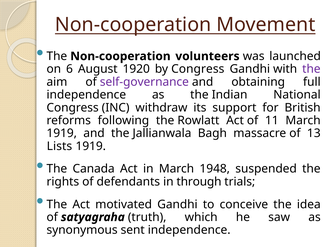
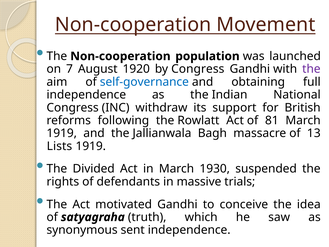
volunteers: volunteers -> population
6: 6 -> 7
self-governance colour: purple -> blue
11: 11 -> 81
Canada: Canada -> Divided
1948: 1948 -> 1930
through: through -> massive
